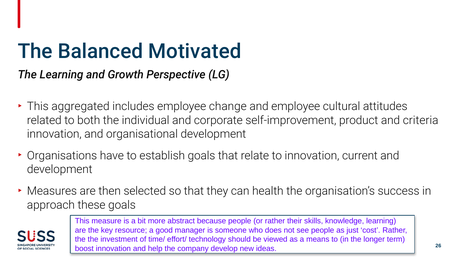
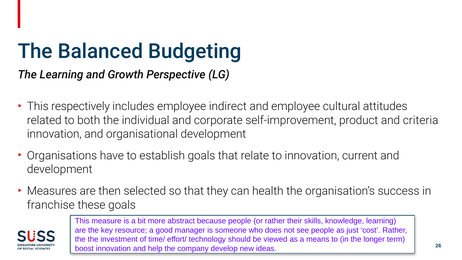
Motivated: Motivated -> Budgeting
aggregated: aggregated -> respectively
change: change -> indirect
approach: approach -> franchise
